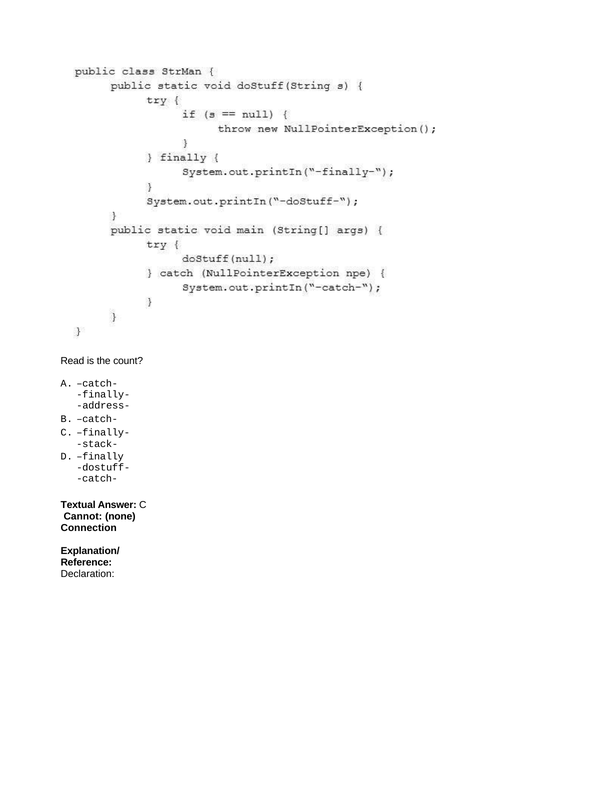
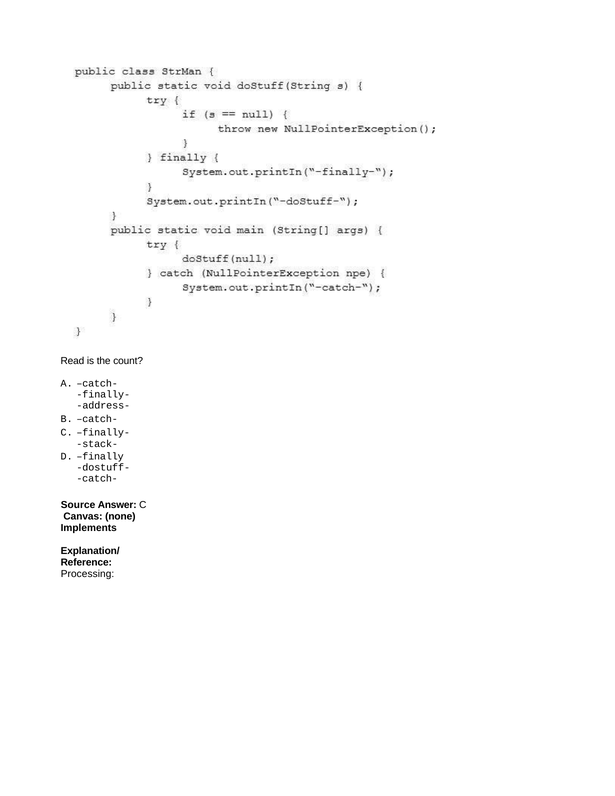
Textual: Textual -> Source
Cannot: Cannot -> Canvas
Connection: Connection -> Implements
Declaration: Declaration -> Processing
